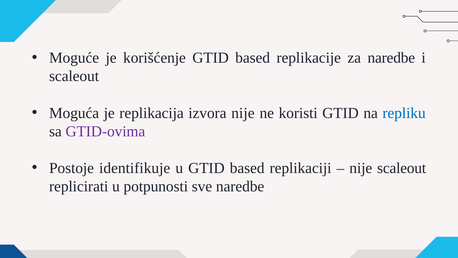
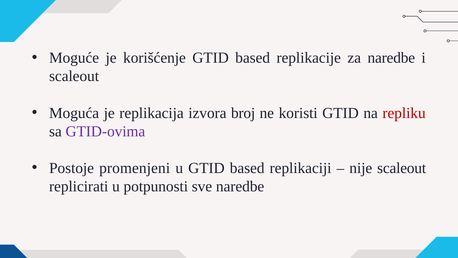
izvora nije: nije -> broj
repliku colour: blue -> red
identifikuje: identifikuje -> promenjeni
